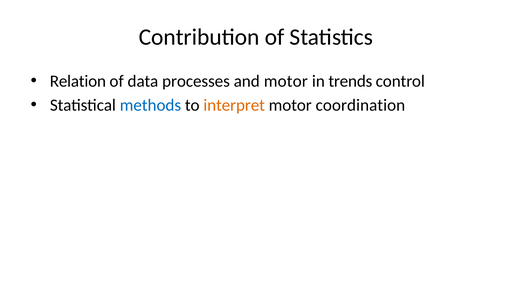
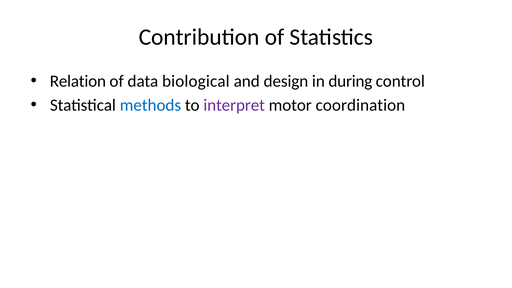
processes: processes -> biological
and motor: motor -> design
trends: trends -> during
interpret colour: orange -> purple
